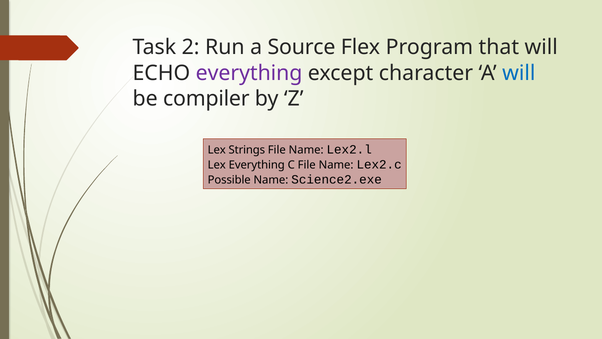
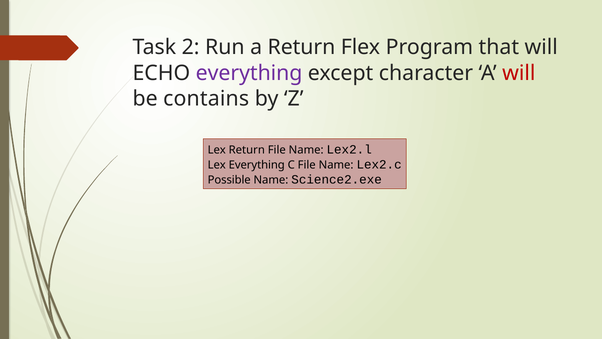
a Source: Source -> Return
will at (519, 73) colour: blue -> red
compiler: compiler -> contains
Lex Strings: Strings -> Return
